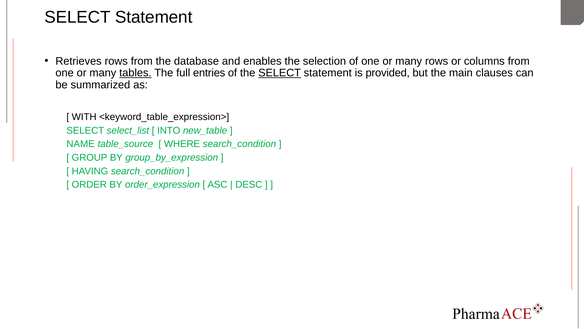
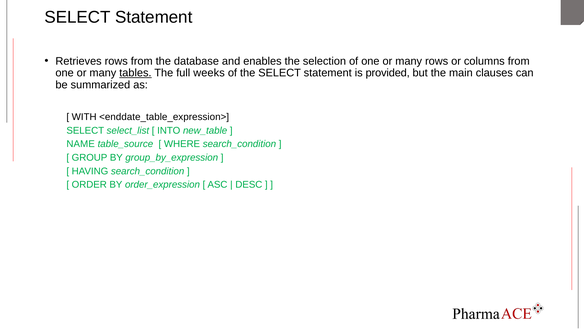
entries: entries -> weeks
SELECT at (280, 73) underline: present -> none
<keyword_table_expression>: <keyword_table_expression> -> <enddate_table_expression>
